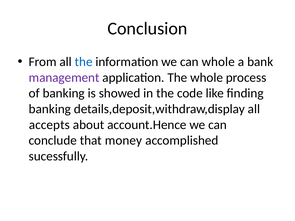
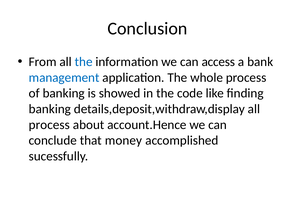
can whole: whole -> access
management colour: purple -> blue
accepts at (49, 125): accepts -> process
